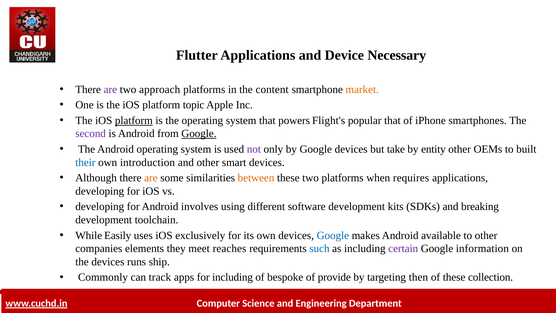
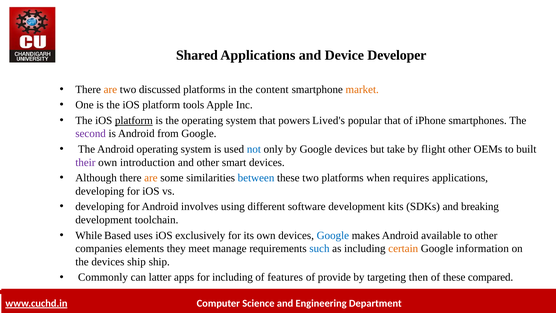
Flutter: Flutter -> Shared
Necessary: Necessary -> Developer
are at (110, 89) colour: purple -> orange
approach: approach -> discussed
topic: topic -> tools
Flight's: Flight's -> Lived's
Google at (199, 134) underline: present -> none
not colour: purple -> blue
entity: entity -> flight
their colour: blue -> purple
between colour: orange -> blue
Easily: Easily -> Based
reaches: reaches -> manage
certain colour: purple -> orange
devices runs: runs -> ship
track: track -> latter
bespoke: bespoke -> features
collection: collection -> compared
